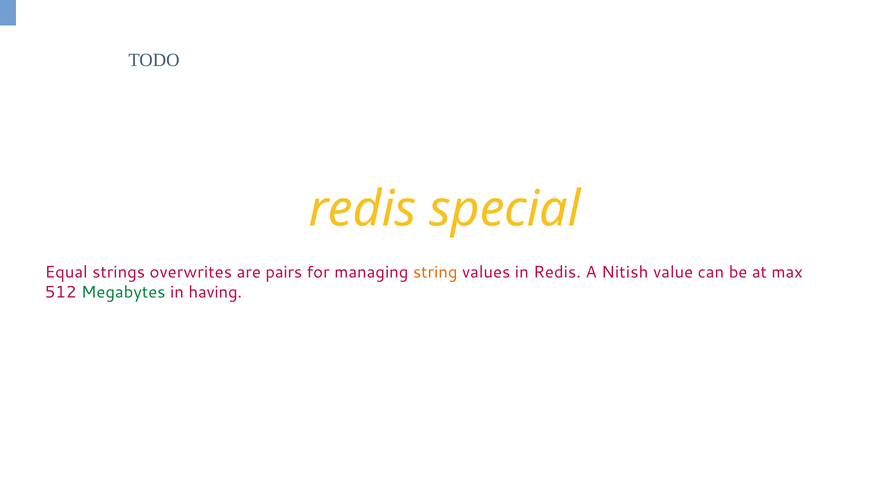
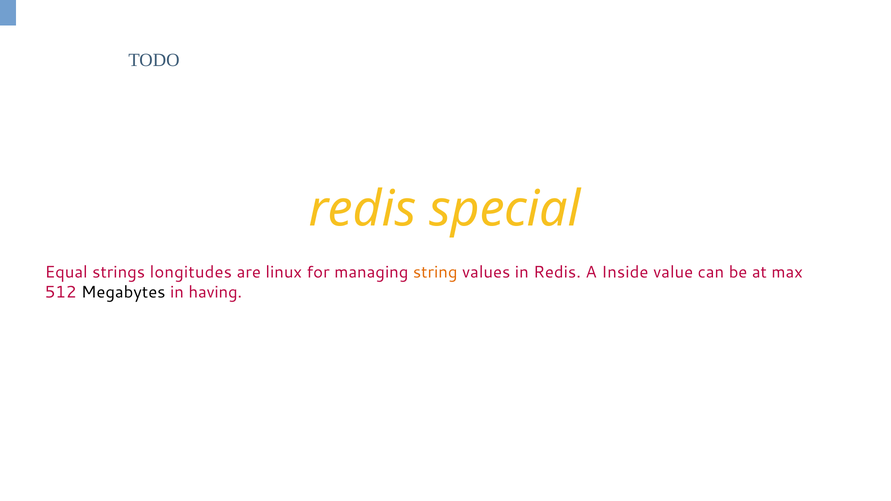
overwrites: overwrites -> longitudes
pairs: pairs -> linux
Nitish: Nitish -> Inside
Megabytes colour: green -> black
